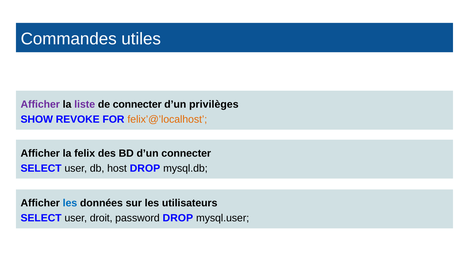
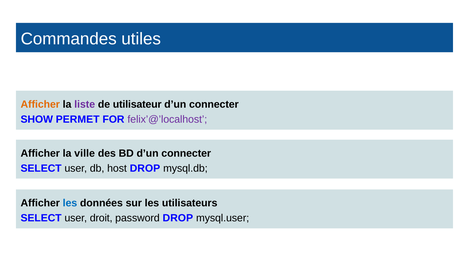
Afficher at (40, 104) colour: purple -> orange
de connecter: connecter -> utilisateur
privilèges at (214, 104): privilèges -> connecter
REVOKE: REVOKE -> PERMET
felix’@’localhost colour: orange -> purple
felix: felix -> ville
